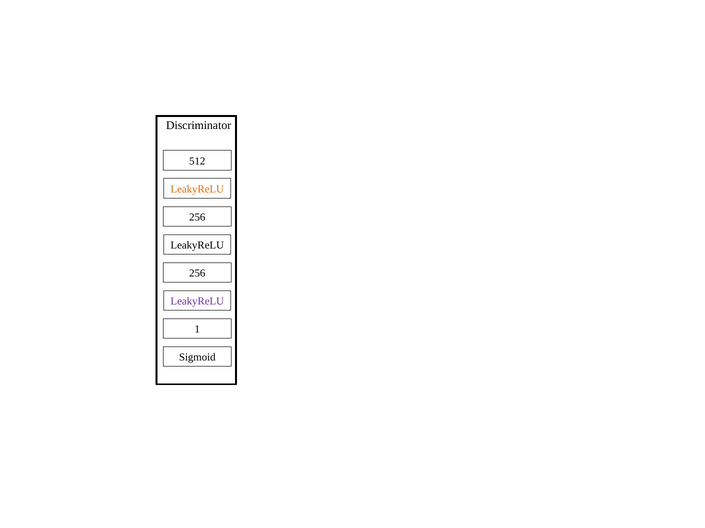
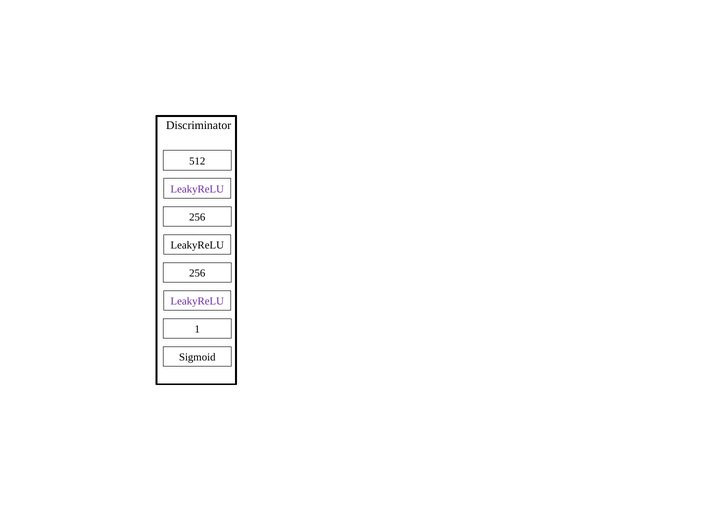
LeakyReLU at (197, 189) colour: orange -> purple
